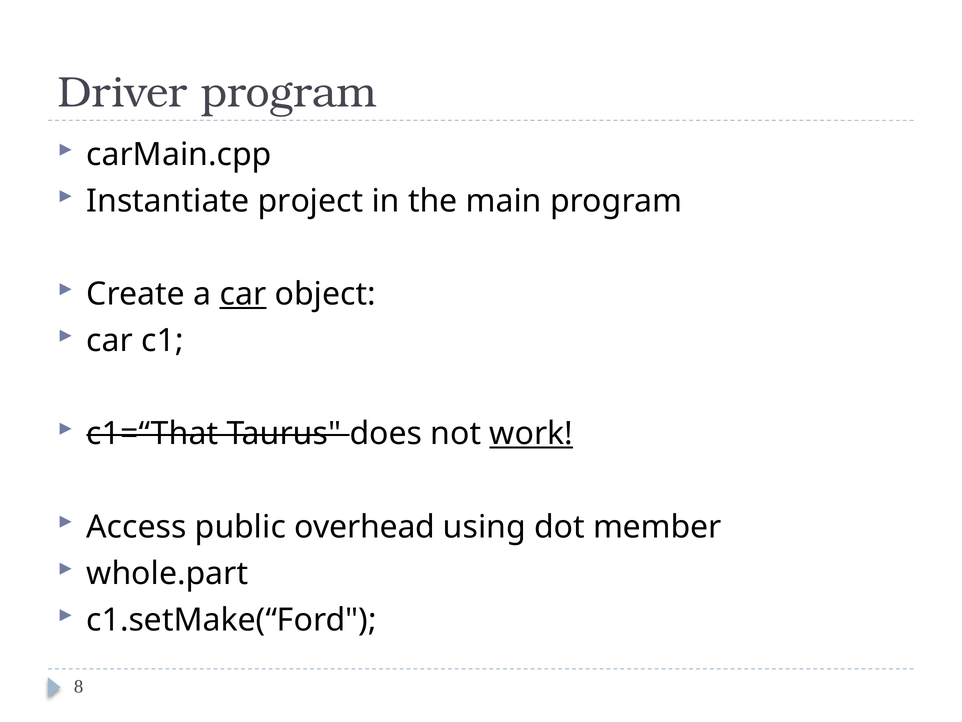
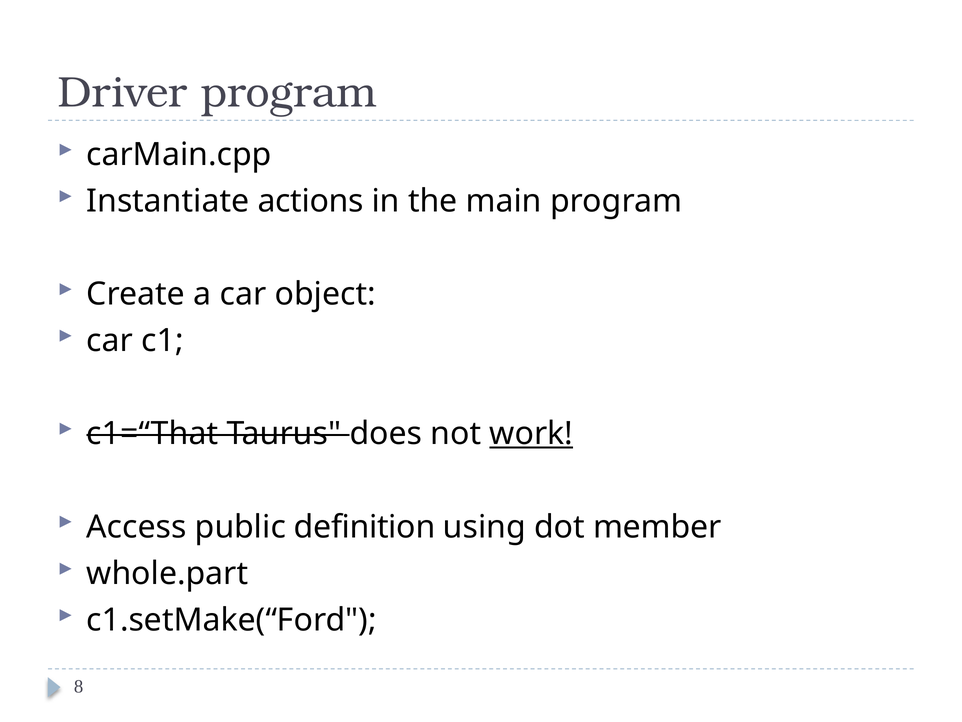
project: project -> actions
car at (243, 294) underline: present -> none
overhead: overhead -> definition
